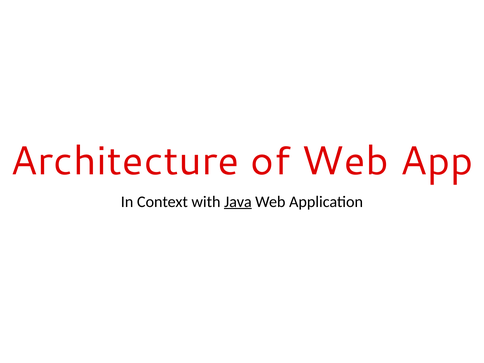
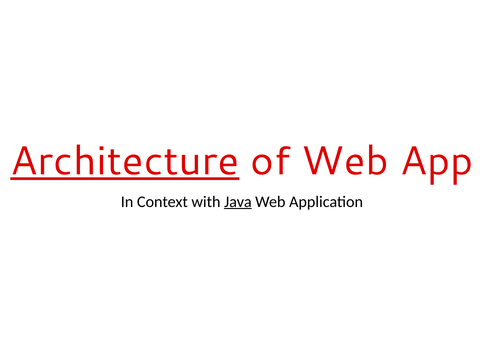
Architecture underline: none -> present
